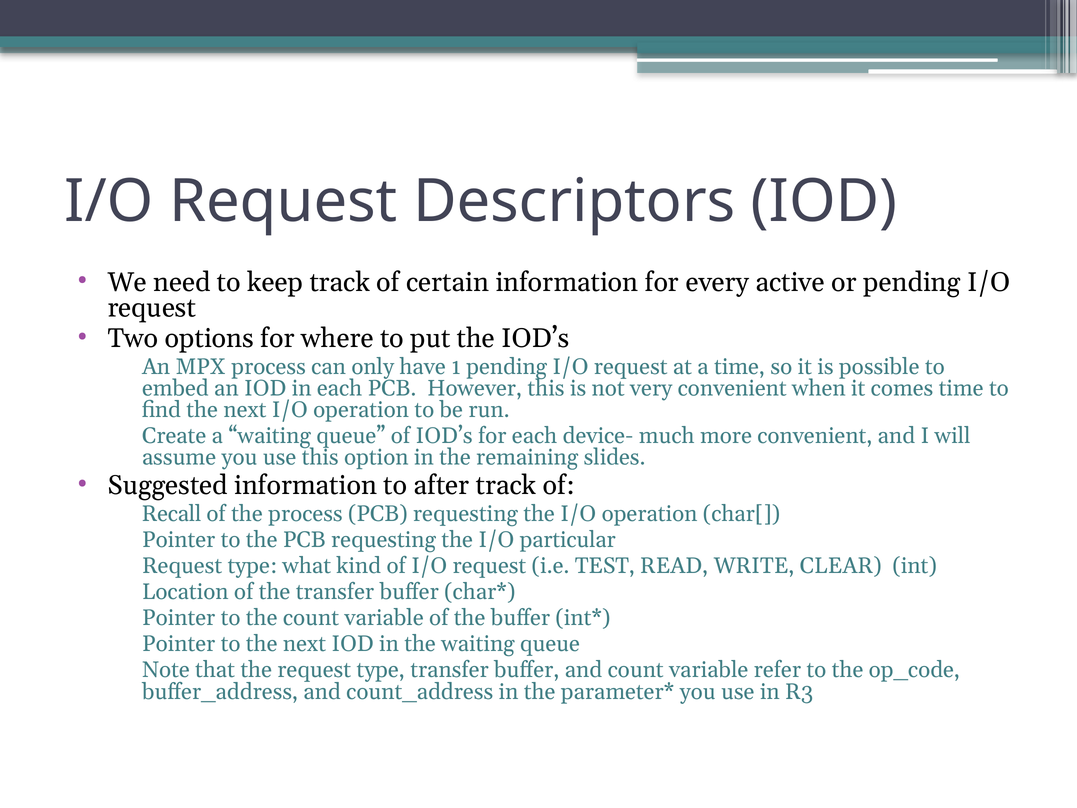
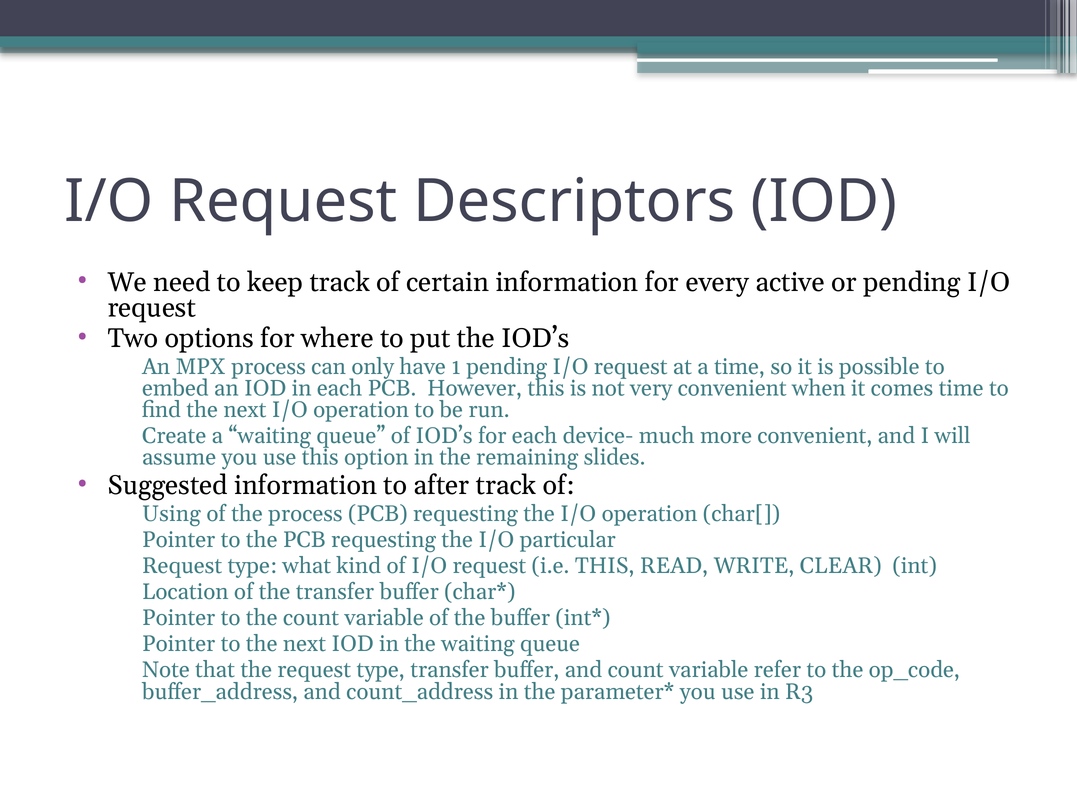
Recall: Recall -> Using
i.e TEST: TEST -> THIS
